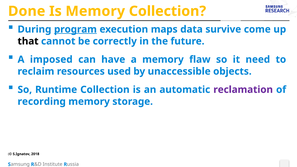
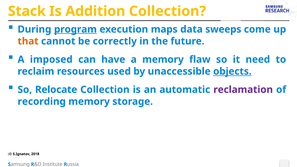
Done: Done -> Stack
Is Memory: Memory -> Addition
survive: survive -> sweeps
that colour: black -> orange
objects underline: none -> present
Runtime: Runtime -> Relocate
